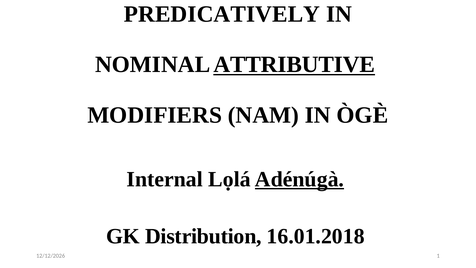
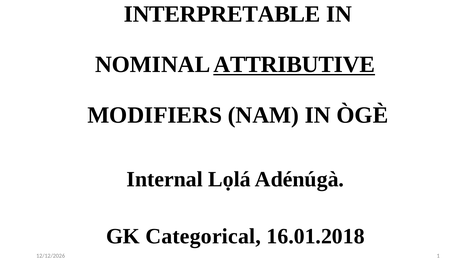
PREDICATIVELY: PREDICATIVELY -> INTERPRETABLE
Adénúgà underline: present -> none
Distribution: Distribution -> Categorical
